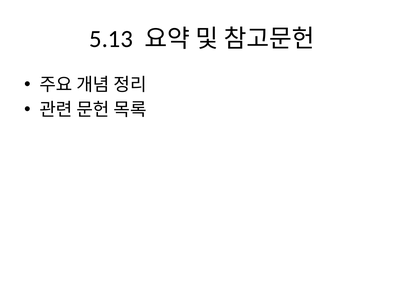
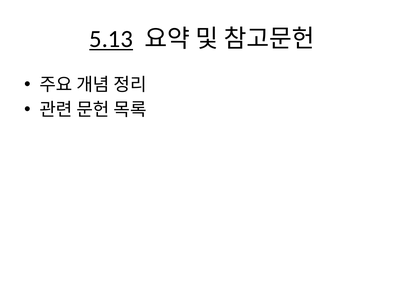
5.13 underline: none -> present
